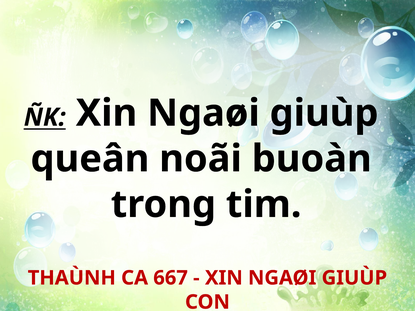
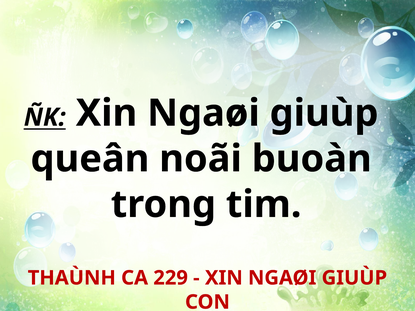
667: 667 -> 229
